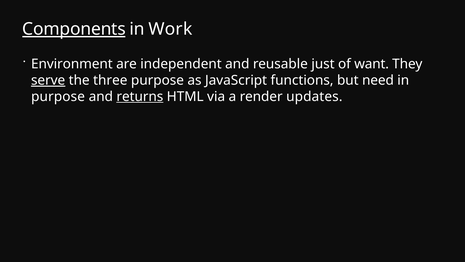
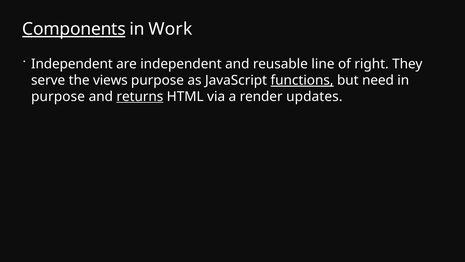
Environment at (72, 64): Environment -> Independent
just: just -> line
want: want -> right
serve underline: present -> none
three: three -> views
functions underline: none -> present
